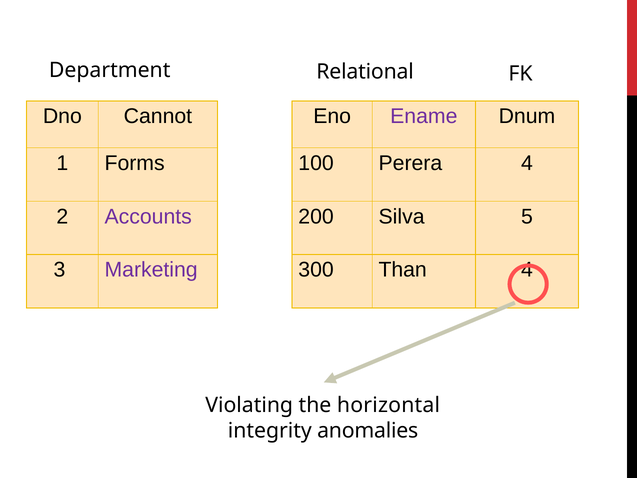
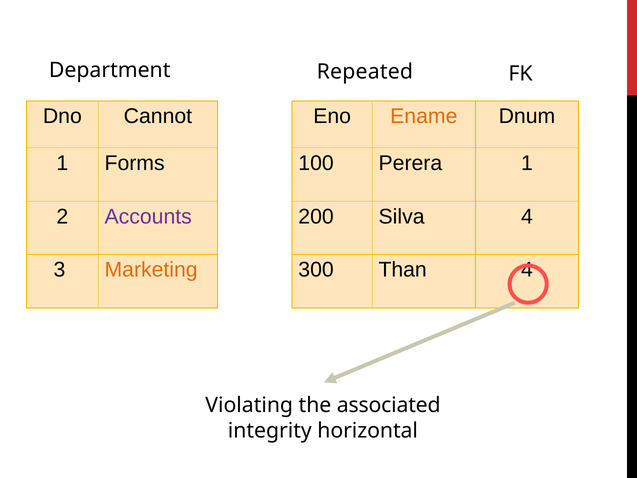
Relational: Relational -> Repeated
Ename colour: purple -> orange
Perera 4: 4 -> 1
Silva 5: 5 -> 4
Marketing colour: purple -> orange
horizontal: horizontal -> associated
anomalies: anomalies -> horizontal
